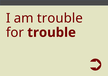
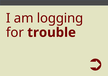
am trouble: trouble -> logging
